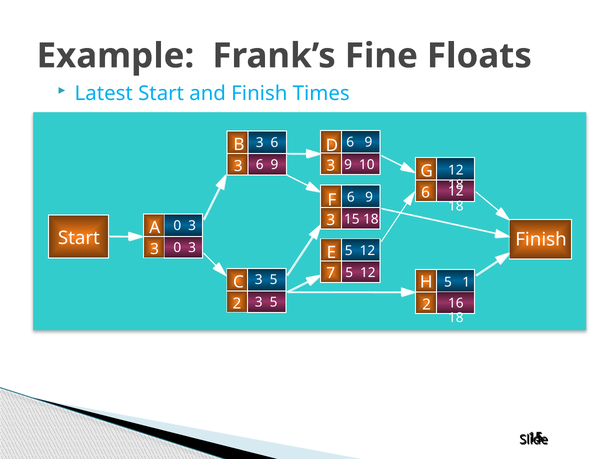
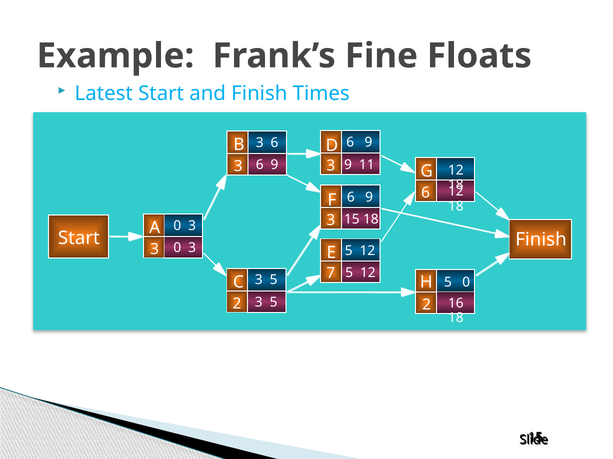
10: 10 -> 11
5 1: 1 -> 0
